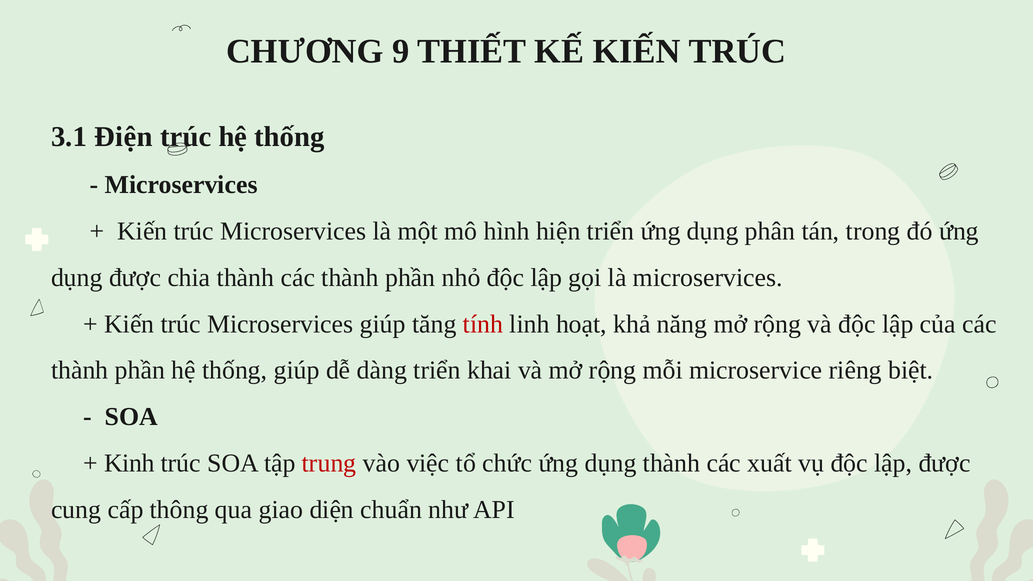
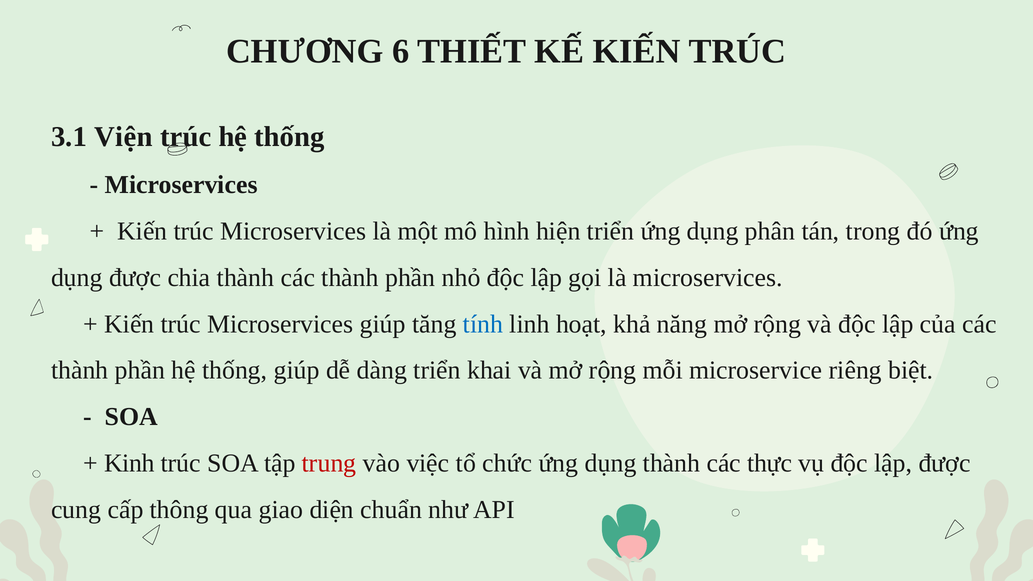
9: 9 -> 6
Điện: Điện -> Viện
tính colour: red -> blue
xuất: xuất -> thực
